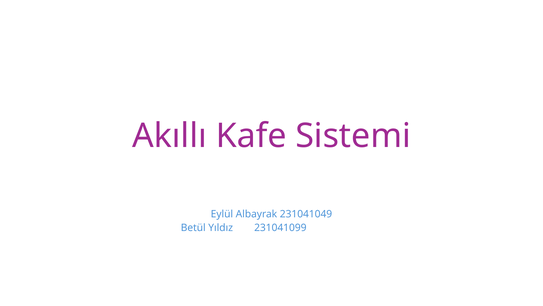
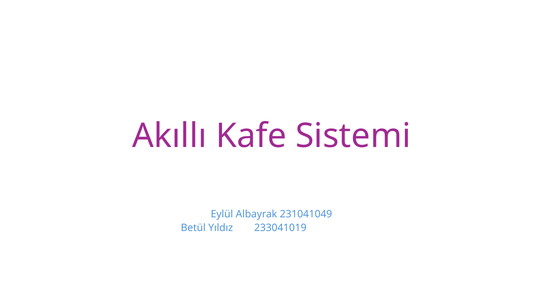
231041099: 231041099 -> 233041019
